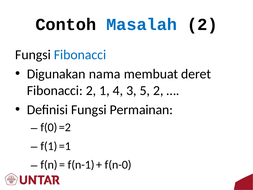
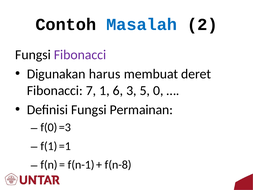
Fibonacci at (80, 55) colour: blue -> purple
nama: nama -> harus
Fibonacci 2: 2 -> 7
4: 4 -> 6
5 2: 2 -> 0
=2: =2 -> =3
f(n-0: f(n-0 -> f(n-8
